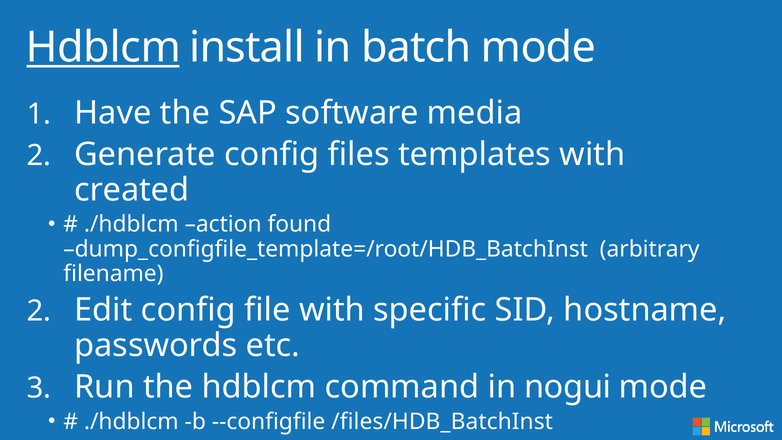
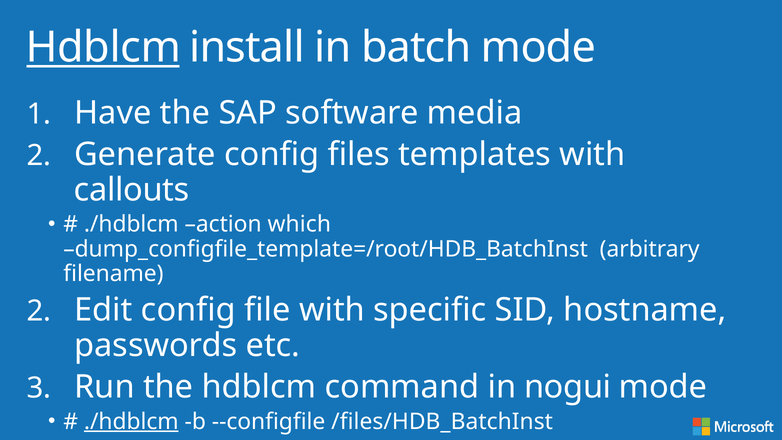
created: created -> callouts
found: found -> which
./hdblcm at (131, 421) underline: none -> present
